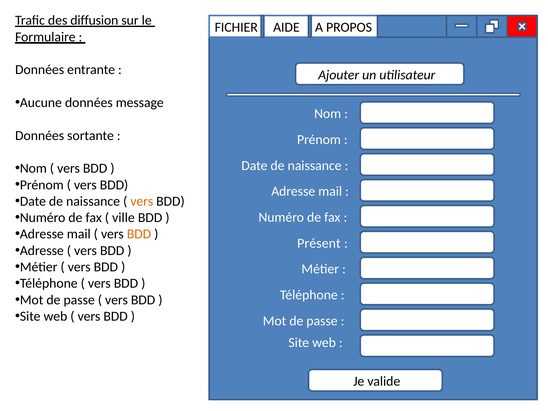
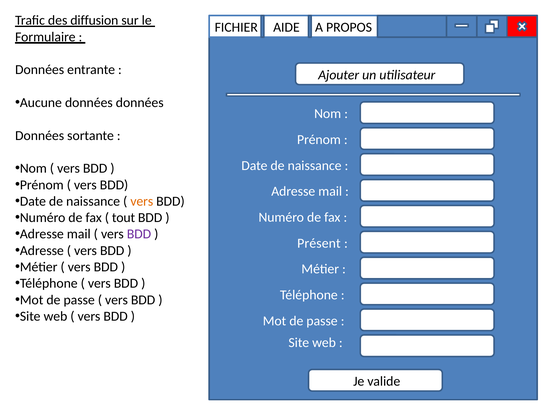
Aucune données message: message -> données
ville: ville -> tout
BDD at (139, 234) colour: orange -> purple
